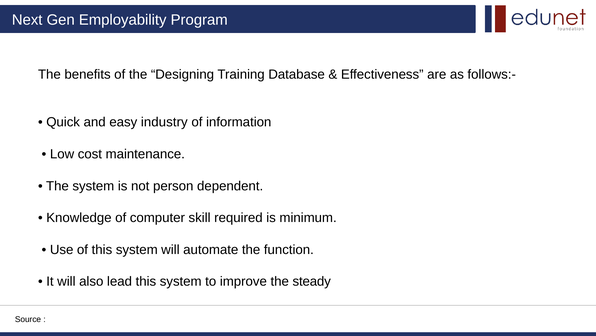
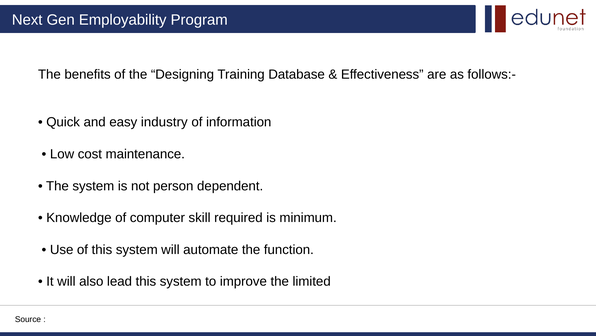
steady: steady -> limited
